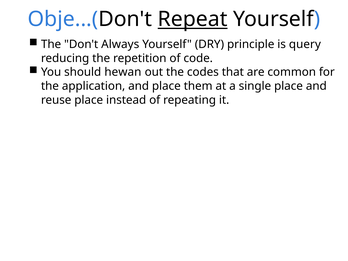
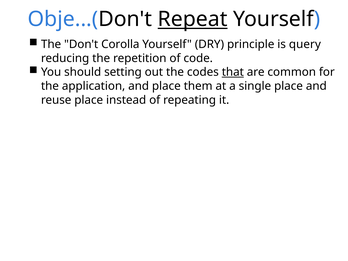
Always: Always -> Corolla
hewan: hewan -> setting
that underline: none -> present
